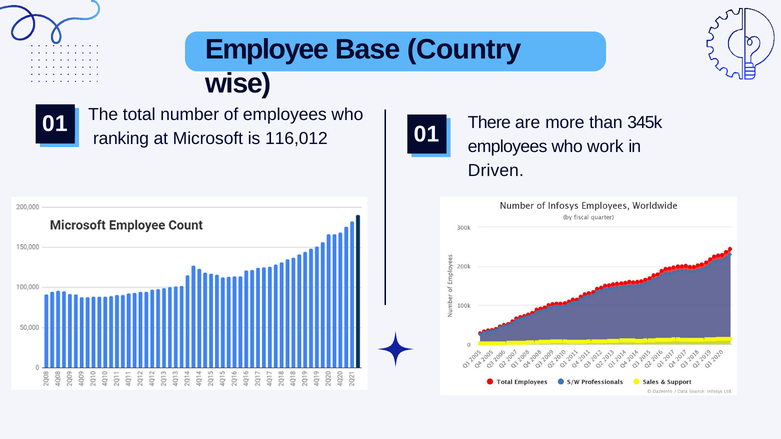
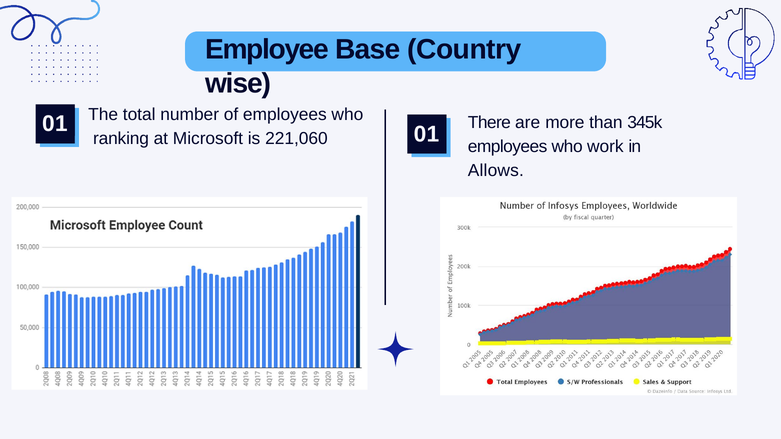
116,012: 116,012 -> 221,060
Driven: Driven -> Allows
